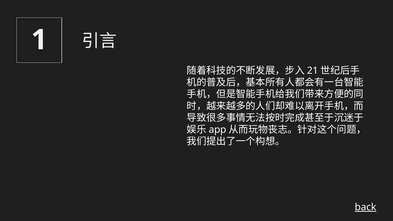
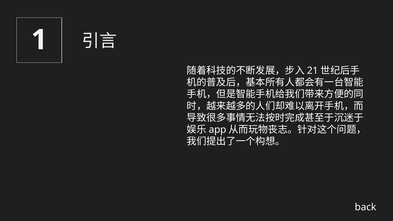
back underline: present -> none
